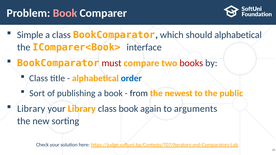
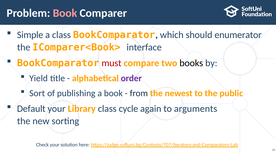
should alphabetical: alphabetical -> enumerator
books colour: red -> black
Class at (39, 78): Class -> Yield
order colour: blue -> purple
Library at (31, 109): Library -> Default
class book: book -> cycle
